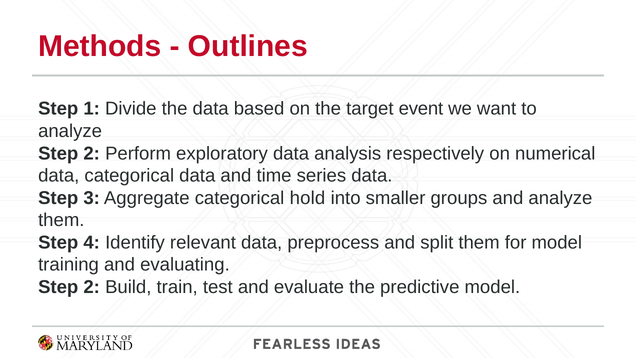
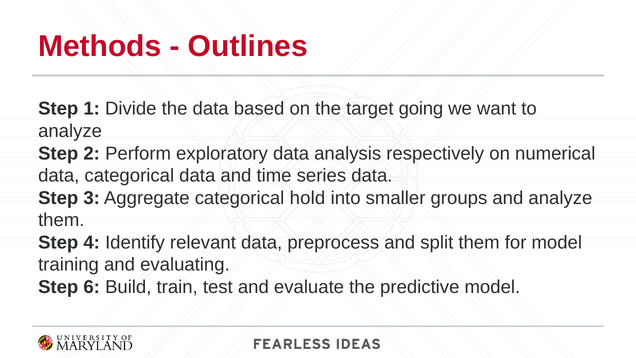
event: event -> going
2 at (92, 287): 2 -> 6
